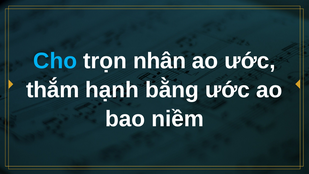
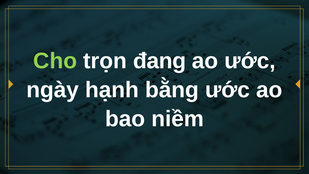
Cho colour: light blue -> light green
nhân: nhân -> đang
thắm: thắm -> ngày
